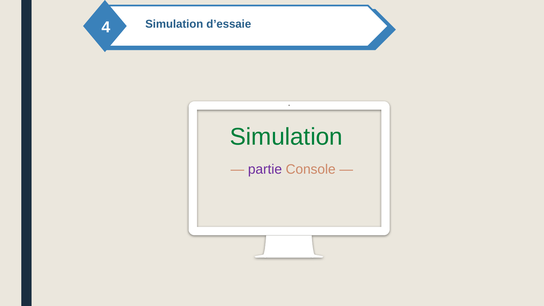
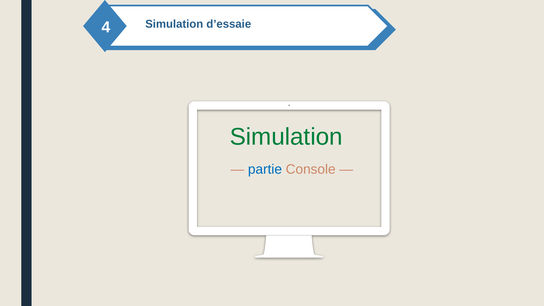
partie colour: purple -> blue
